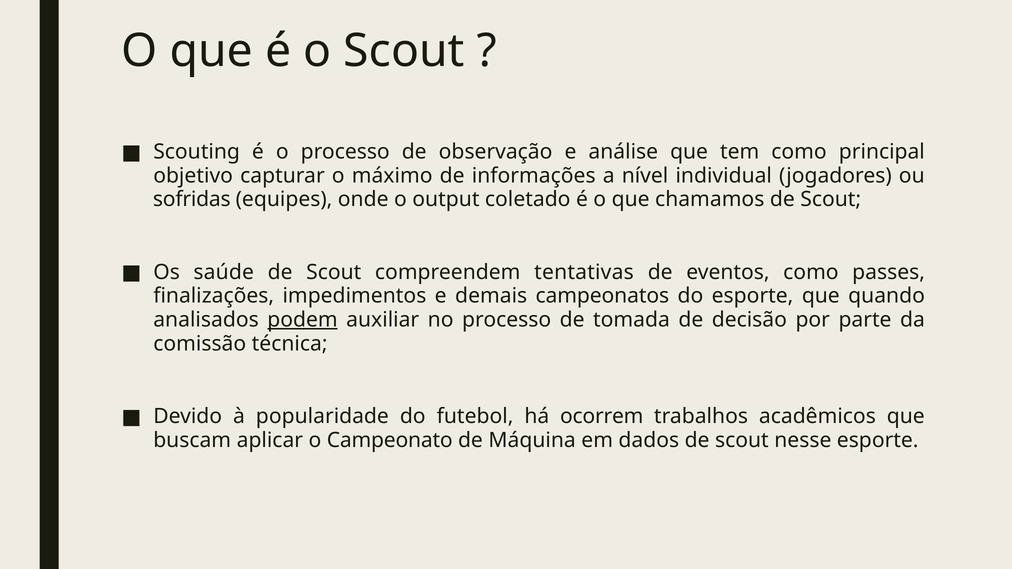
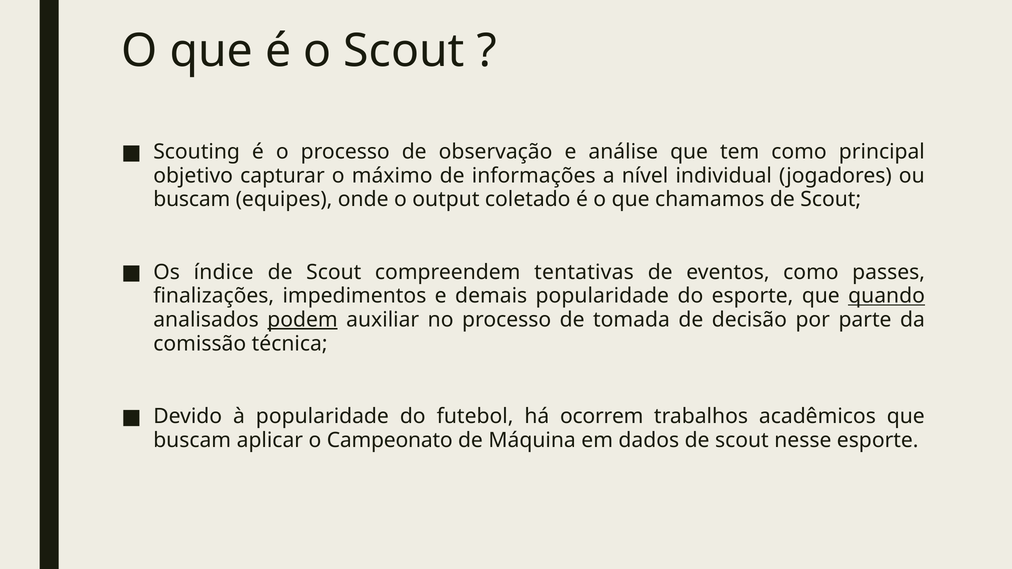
sofridas at (192, 199): sofridas -> buscam
saúde: saúde -> índice
demais campeonatos: campeonatos -> popularidade
quando underline: none -> present
